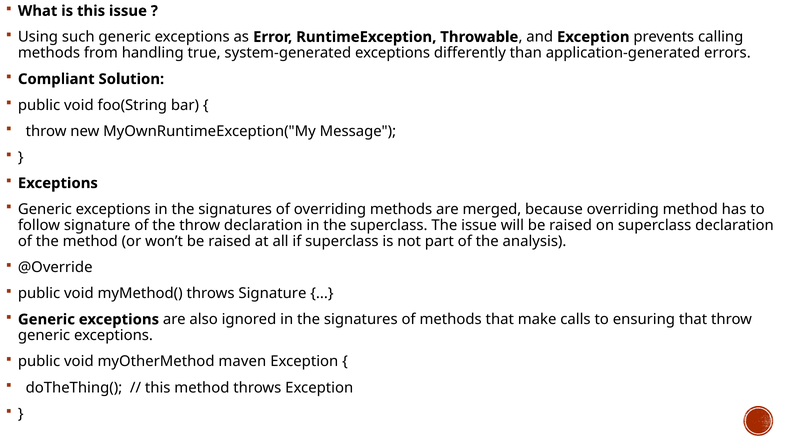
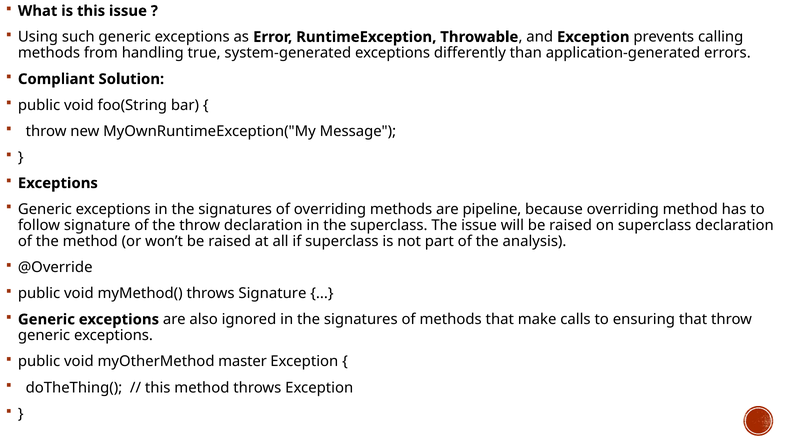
merged: merged -> pipeline
maven: maven -> master
